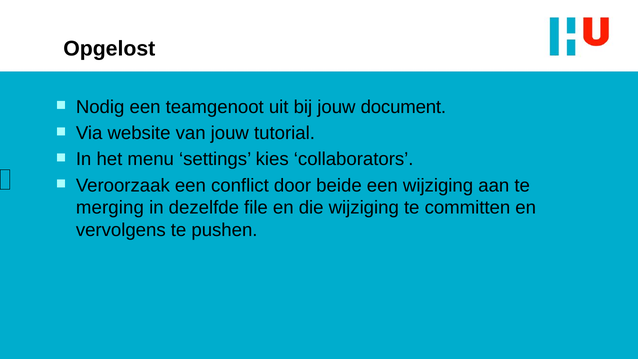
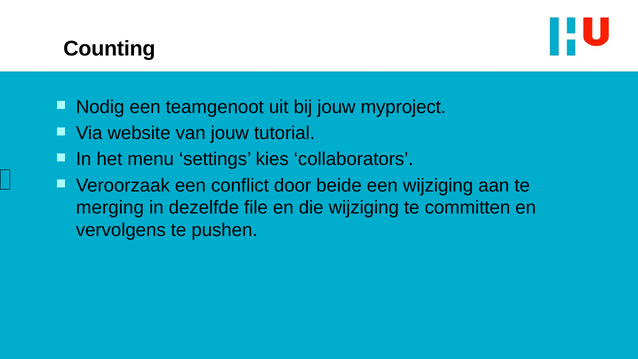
Opgelost: Opgelost -> Counting
document: document -> myproject
